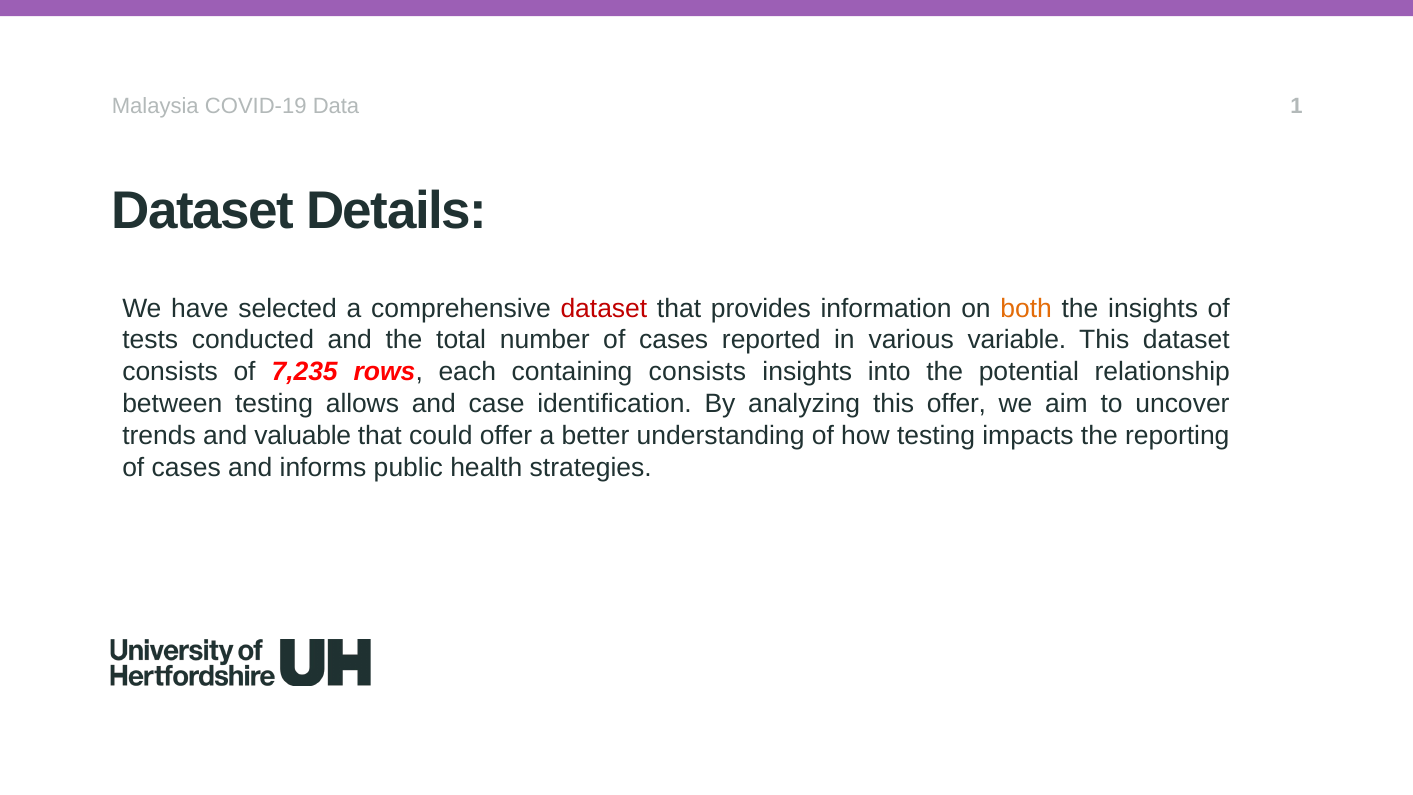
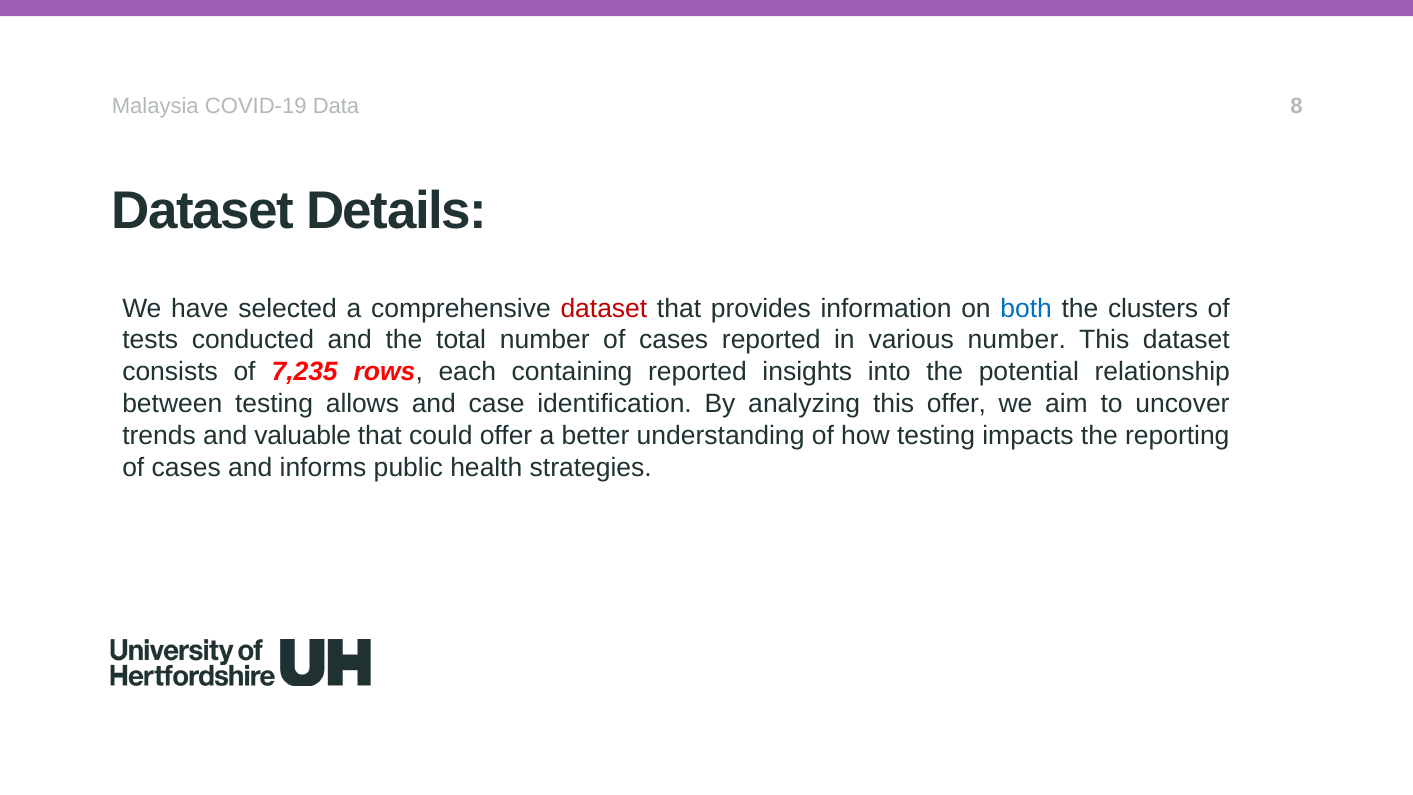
1: 1 -> 8
both colour: orange -> blue
the insights: insights -> clusters
various variable: variable -> number
containing consists: consists -> reported
